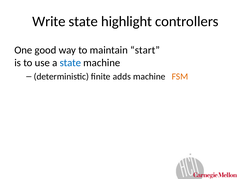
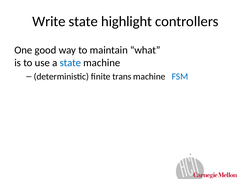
start: start -> what
adds: adds -> trans
FSM colour: orange -> blue
